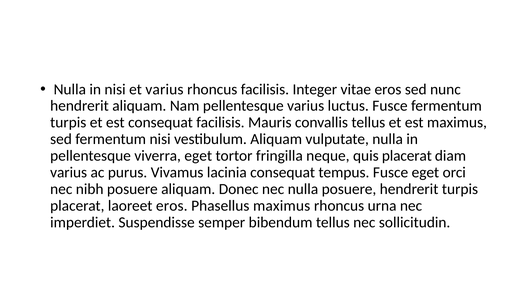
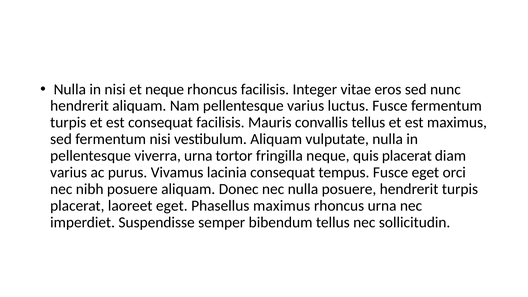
et varius: varius -> neque
viverra eget: eget -> urna
laoreet eros: eros -> eget
